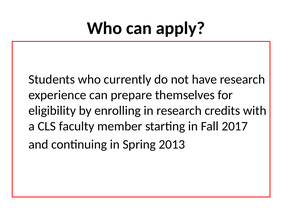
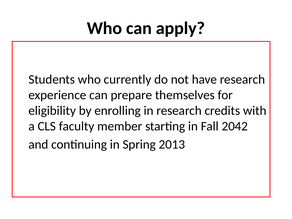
2017: 2017 -> 2042
